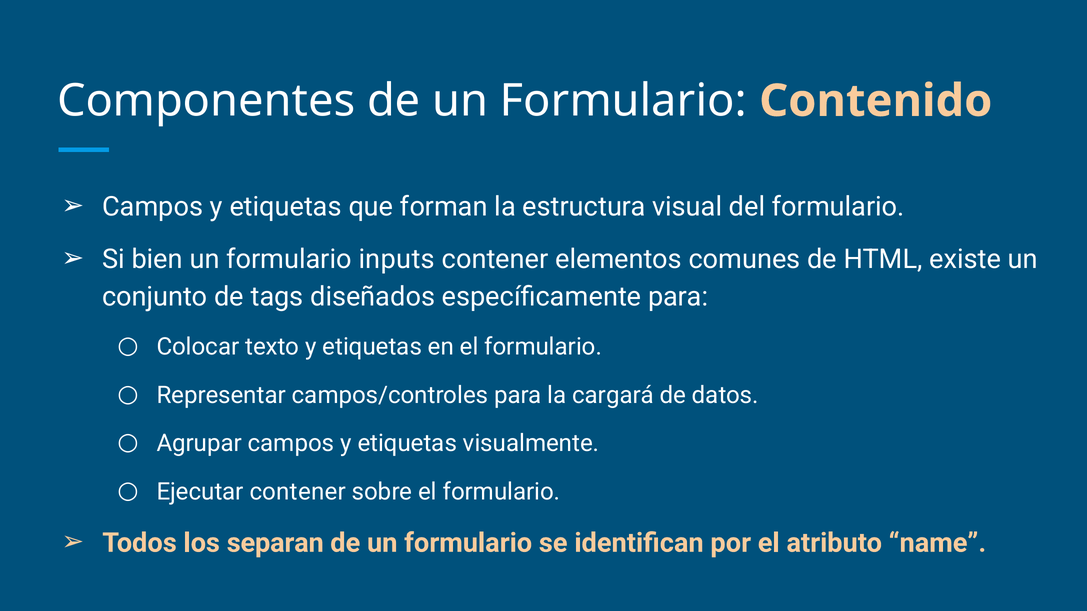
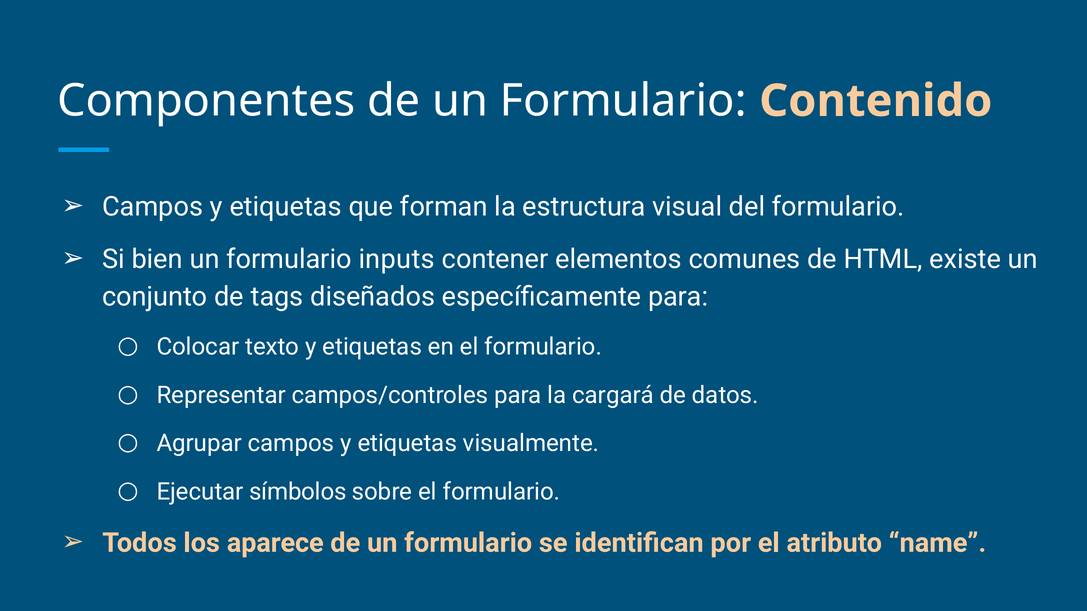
Ejecutar contener: contener -> símbolos
separan: separan -> aparece
